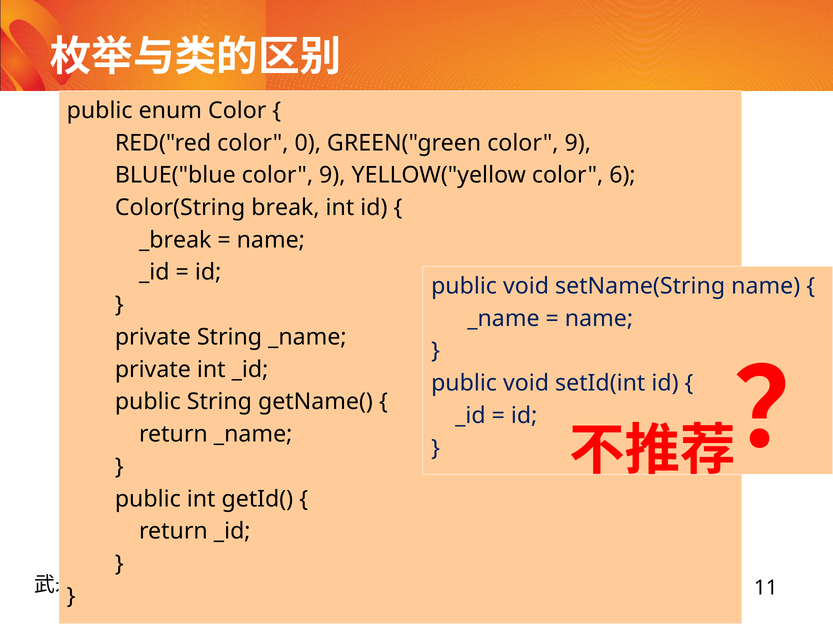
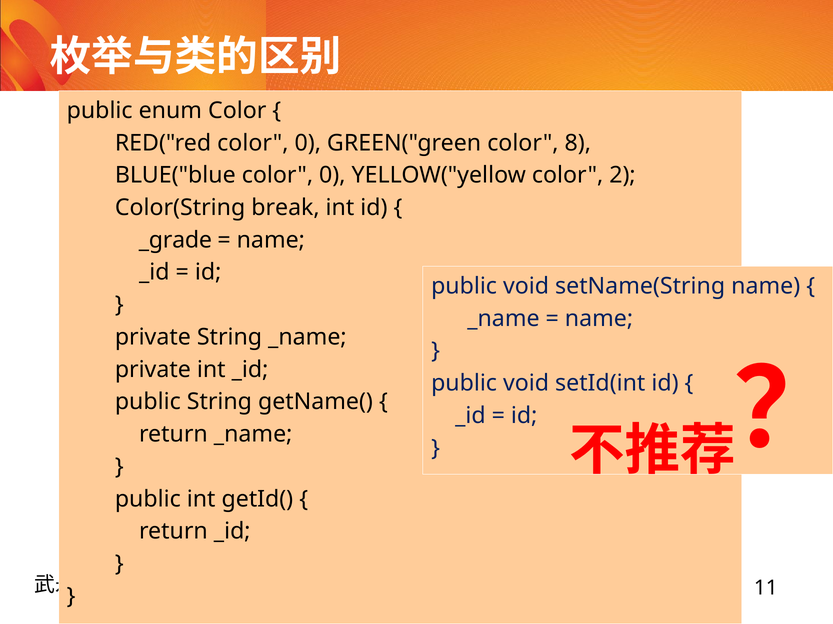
GREEN("green color 9: 9 -> 8
BLUE("blue color 9: 9 -> 0
6: 6 -> 2
_break: _break -> _grade
